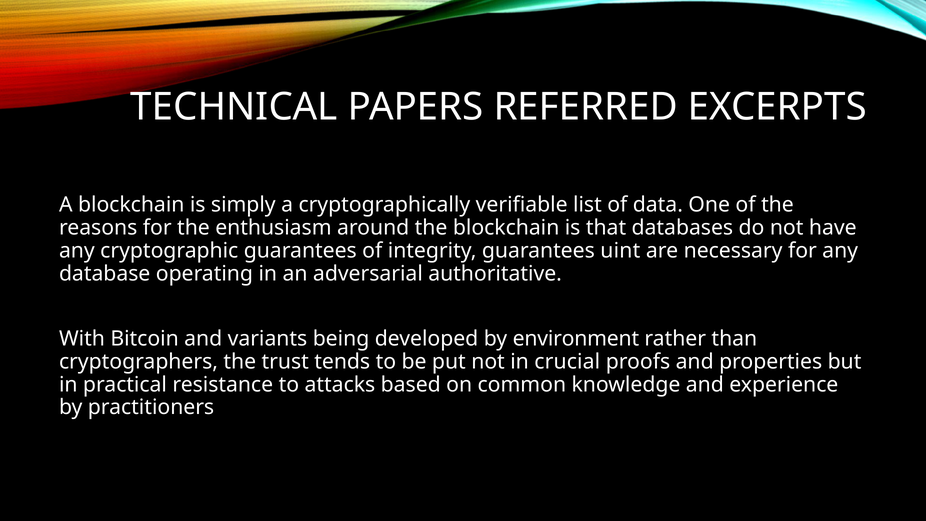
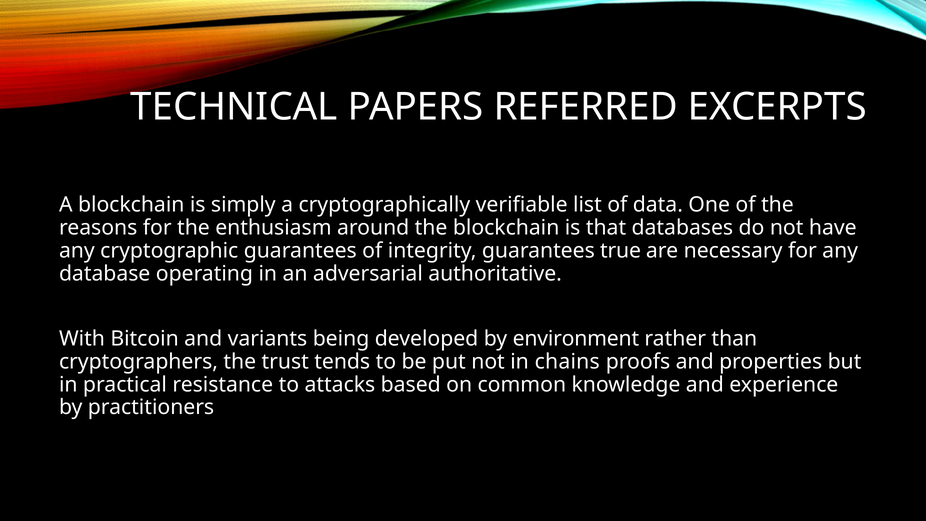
uint: uint -> true
crucial: crucial -> chains
